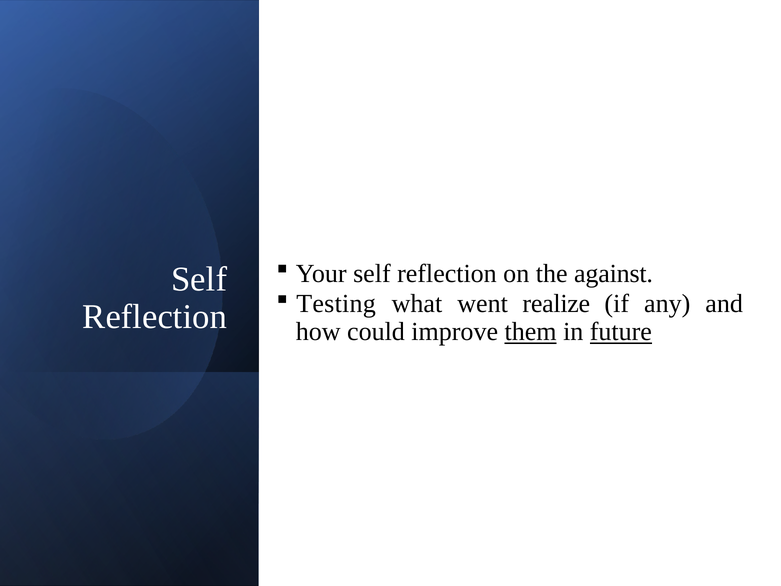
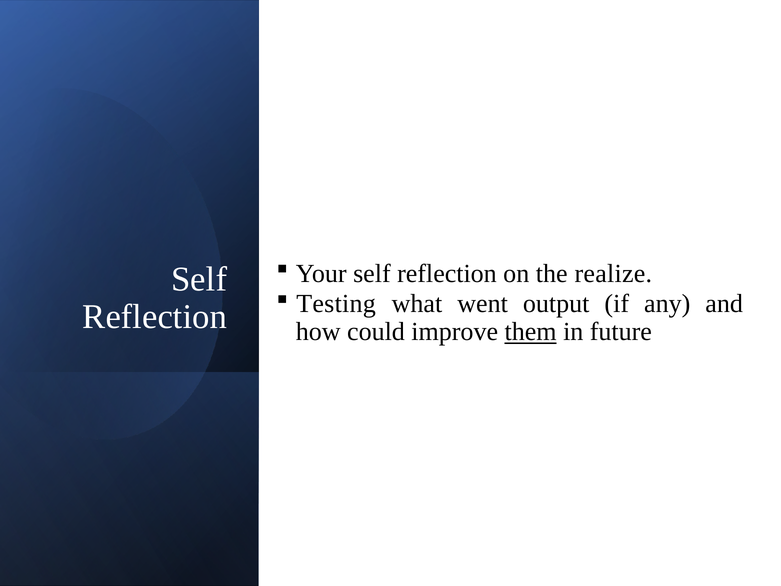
against: against -> realize
realize: realize -> output
future underline: present -> none
